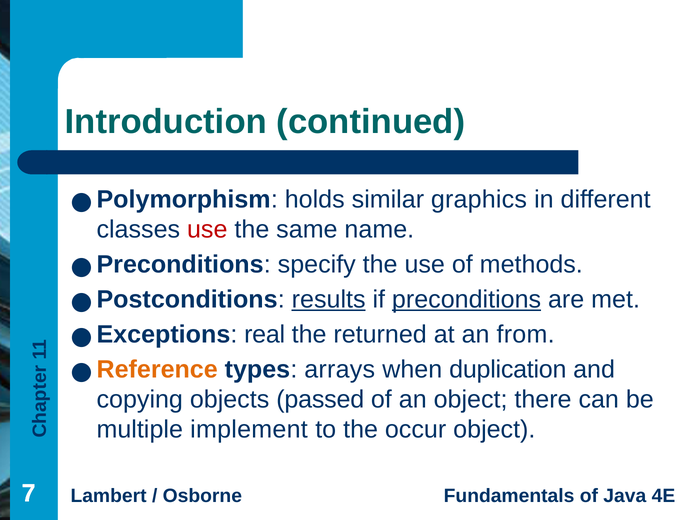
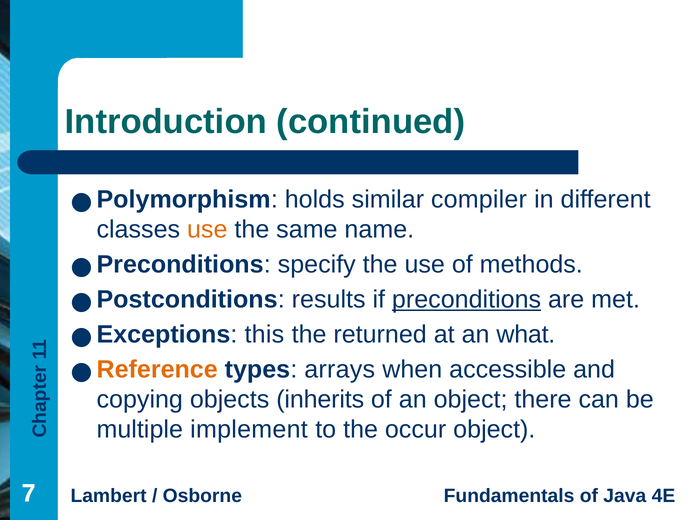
graphics: graphics -> compiler
use at (207, 230) colour: red -> orange
results underline: present -> none
real: real -> this
from: from -> what
duplication: duplication -> accessible
passed: passed -> inherits
